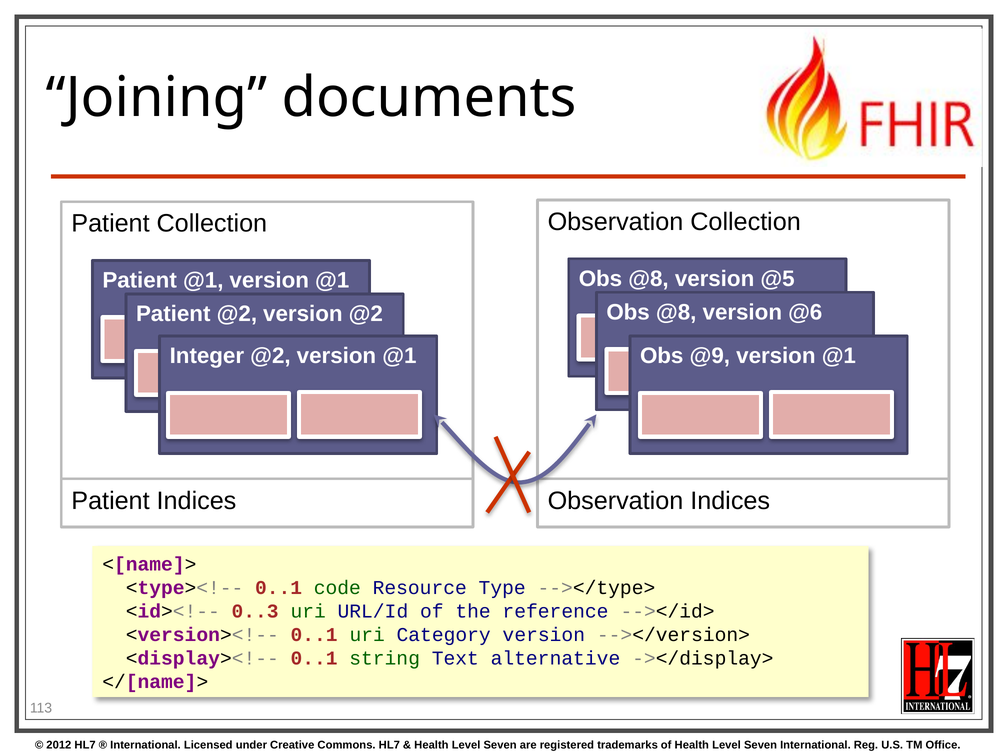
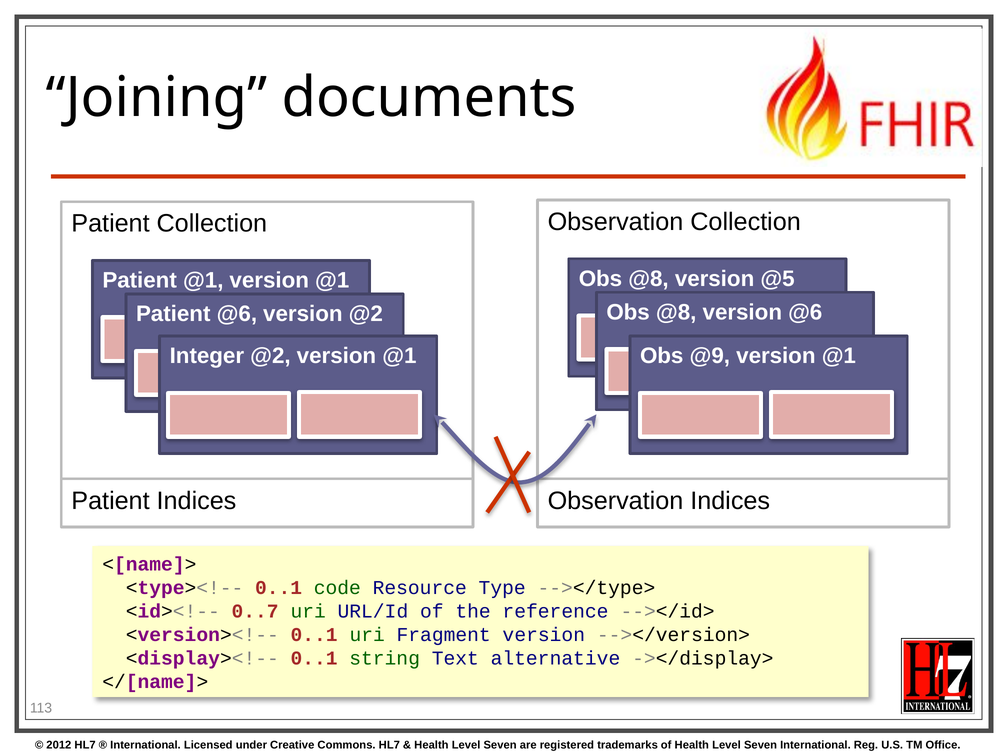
Patient @2: @2 -> @6
0..3: 0..3 -> 0..7
Category: Category -> Fragment
